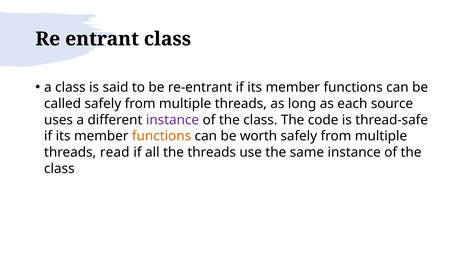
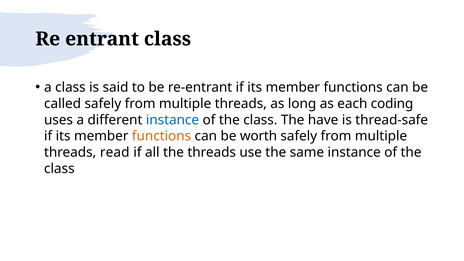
source: source -> coding
instance at (172, 120) colour: purple -> blue
code: code -> have
